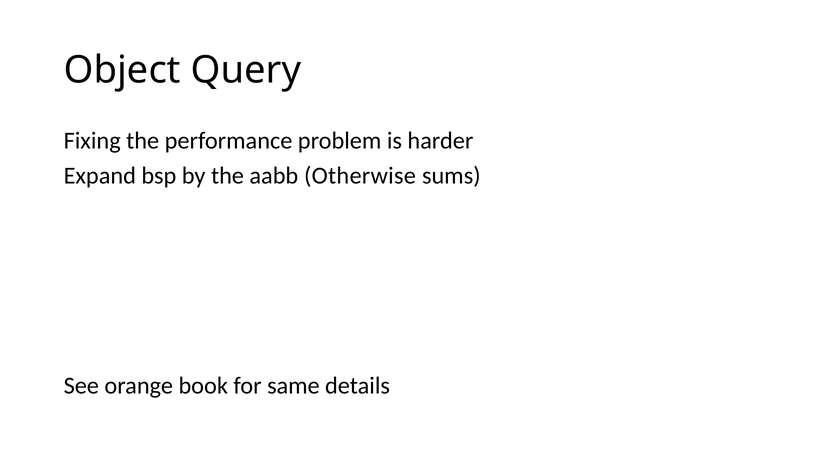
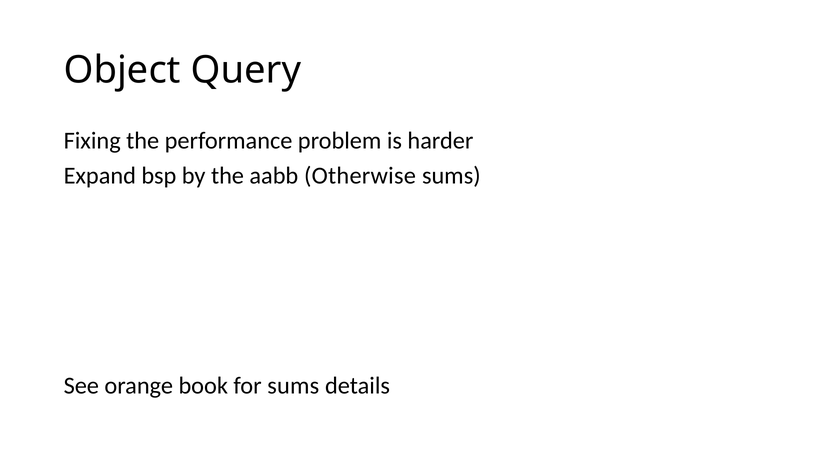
for same: same -> sums
